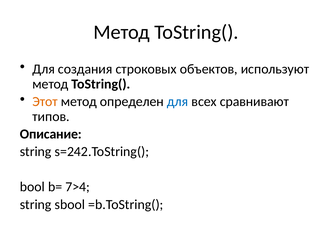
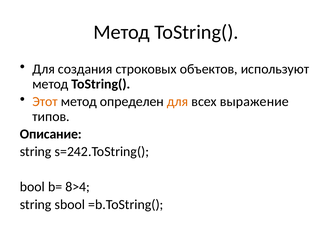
для at (178, 102) colour: blue -> orange
сравнивают: сравнивают -> выражение
7>4: 7>4 -> 8>4
